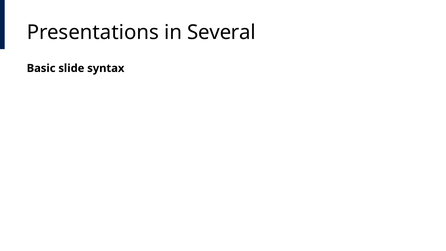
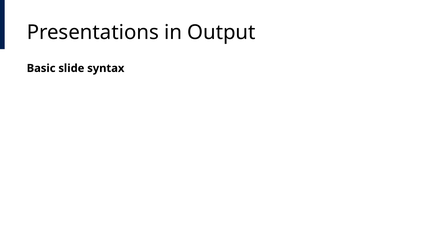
Several: Several -> Output
